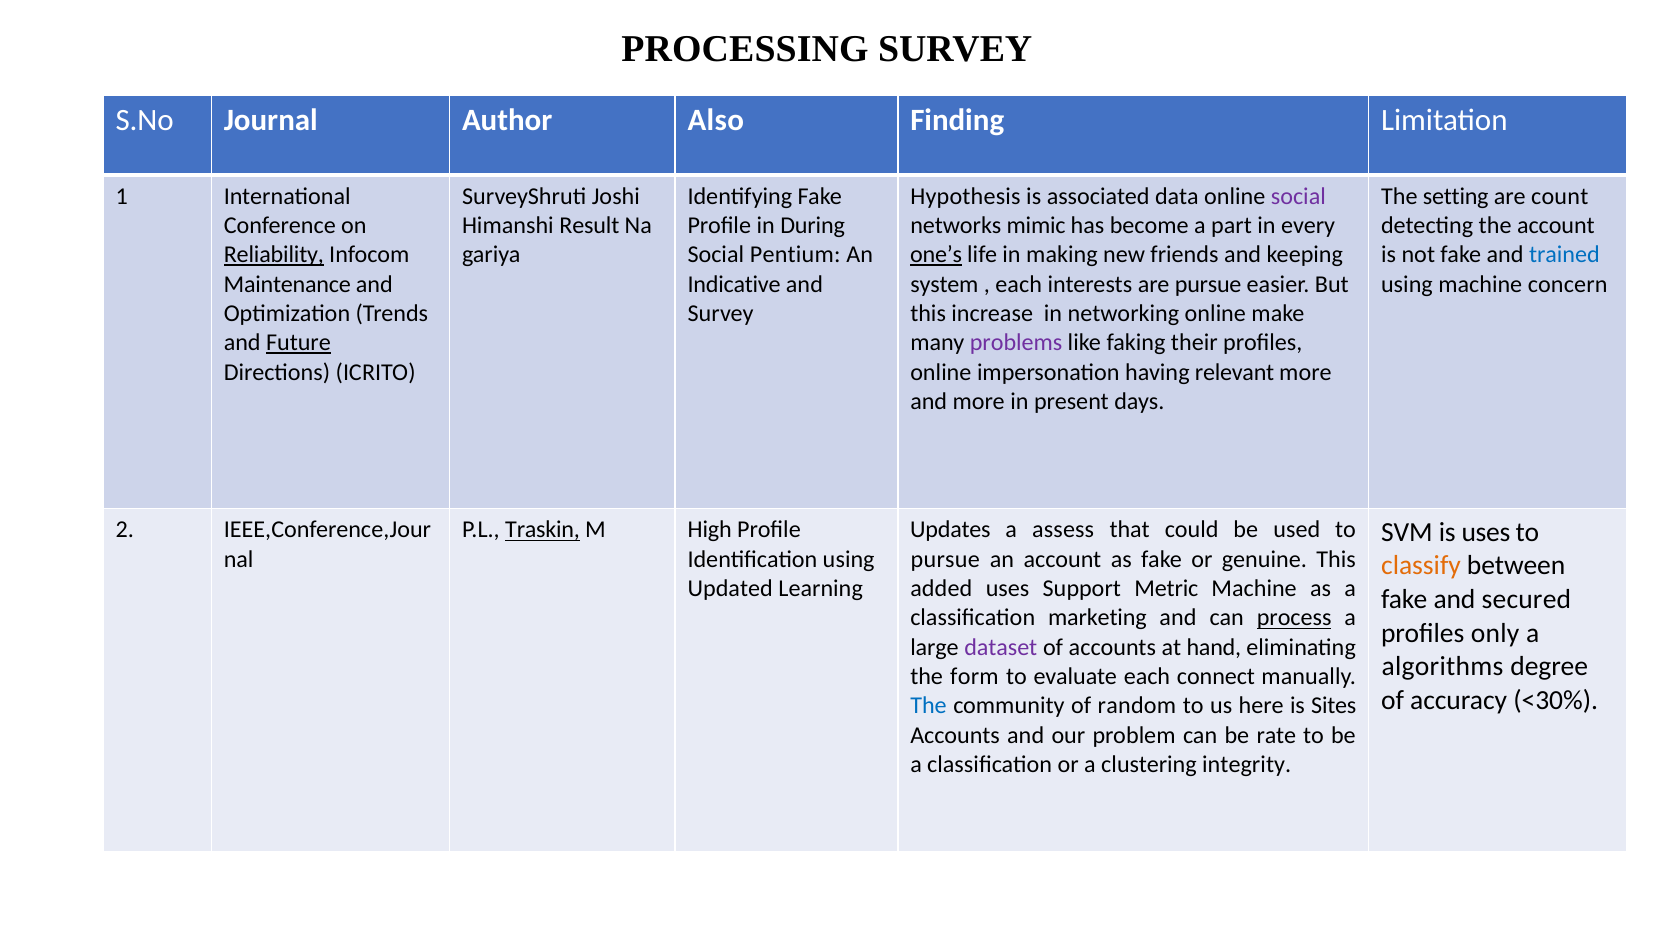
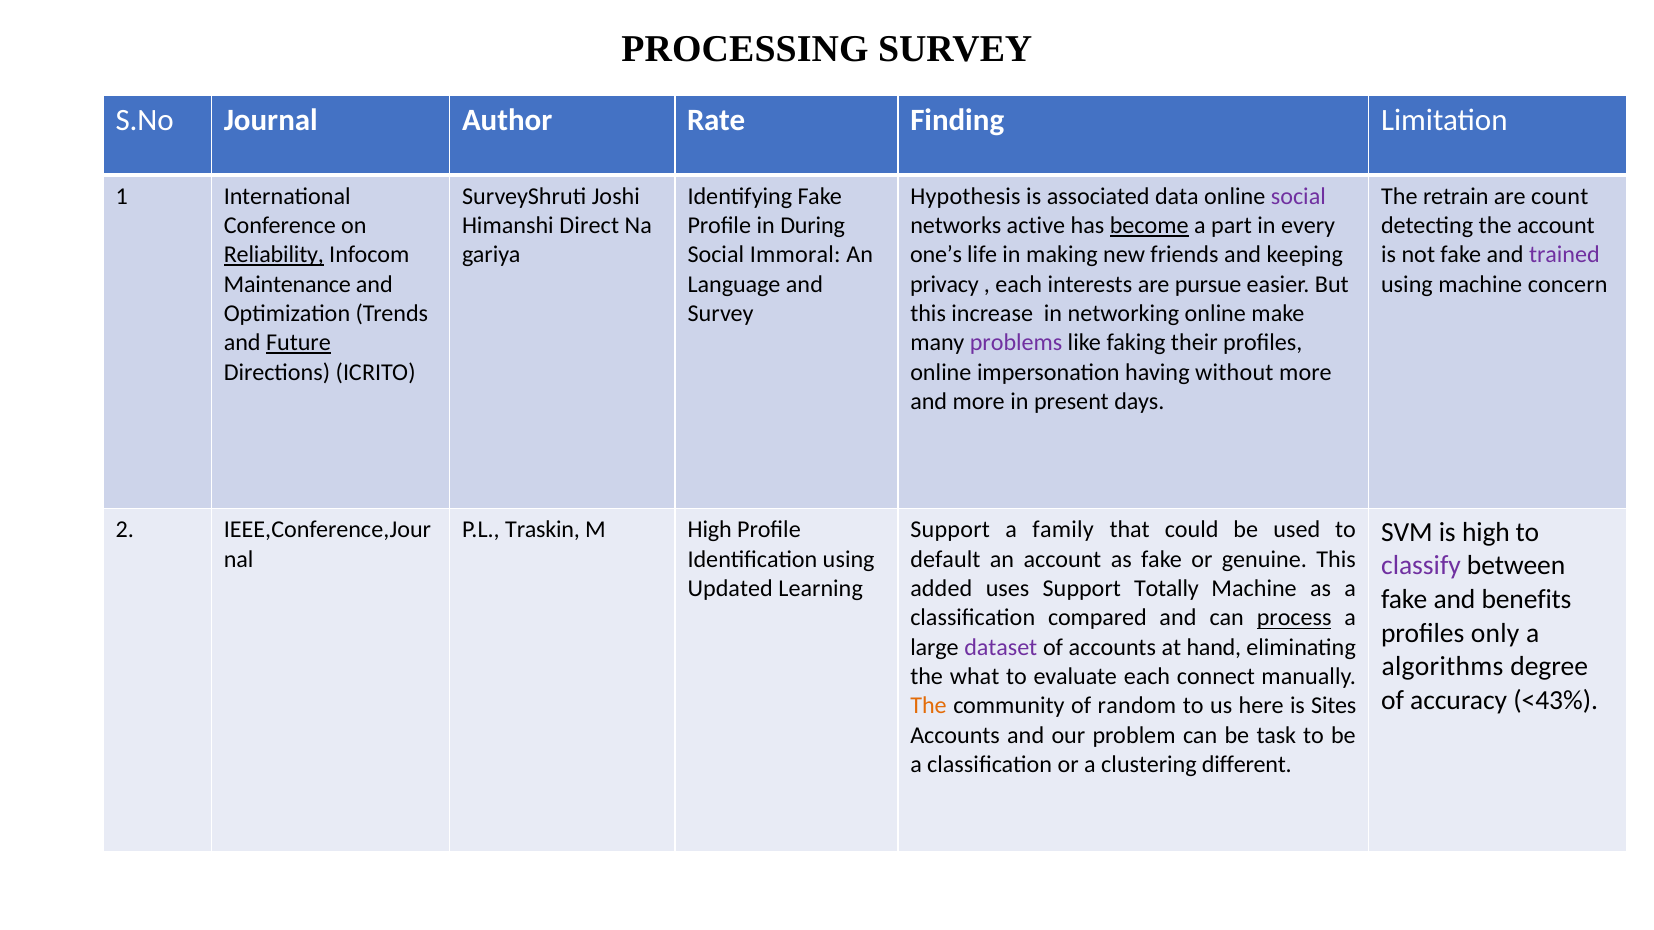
Also: Also -> Rate
setting: setting -> retrain
Result: Result -> Direct
mimic: mimic -> active
become underline: none -> present
Pentium: Pentium -> Immoral
one’s underline: present -> none
trained colour: blue -> purple
Indicative: Indicative -> Language
system: system -> privacy
relevant: relevant -> without
Traskin underline: present -> none
Updates at (950, 530): Updates -> Support
assess: assess -> family
is uses: uses -> high
pursue at (945, 559): pursue -> default
classify colour: orange -> purple
Metric: Metric -> Totally
secured: secured -> benefits
marketing: marketing -> compared
form: form -> what
<30%: <30% -> <43%
The at (928, 706) colour: blue -> orange
rate: rate -> task
integrity: integrity -> different
